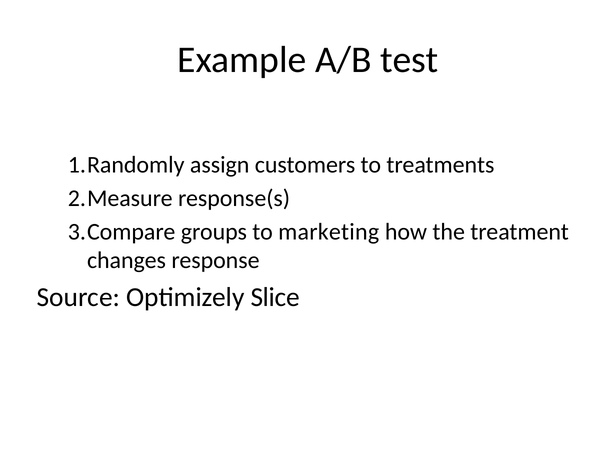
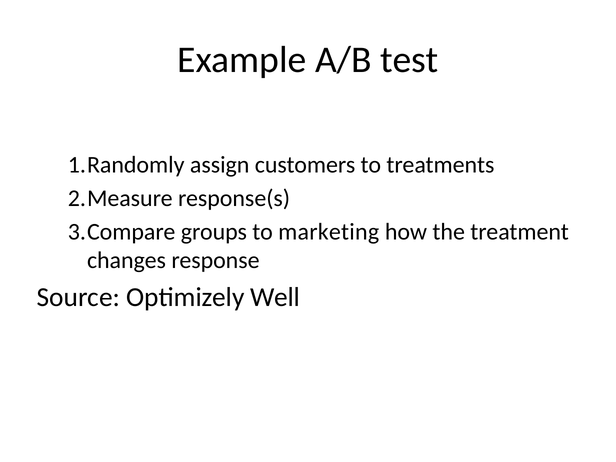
Slice: Slice -> Well
